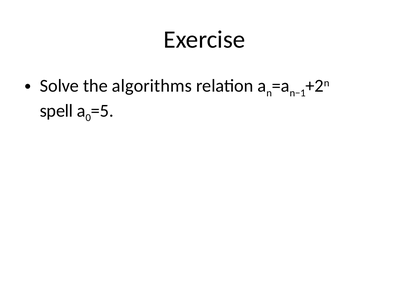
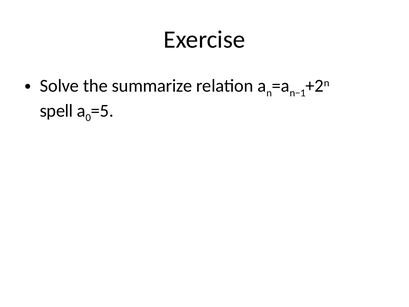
algorithms: algorithms -> summarize
